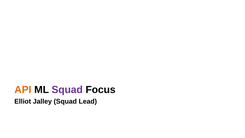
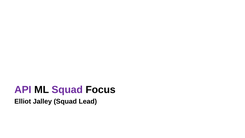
API colour: orange -> purple
